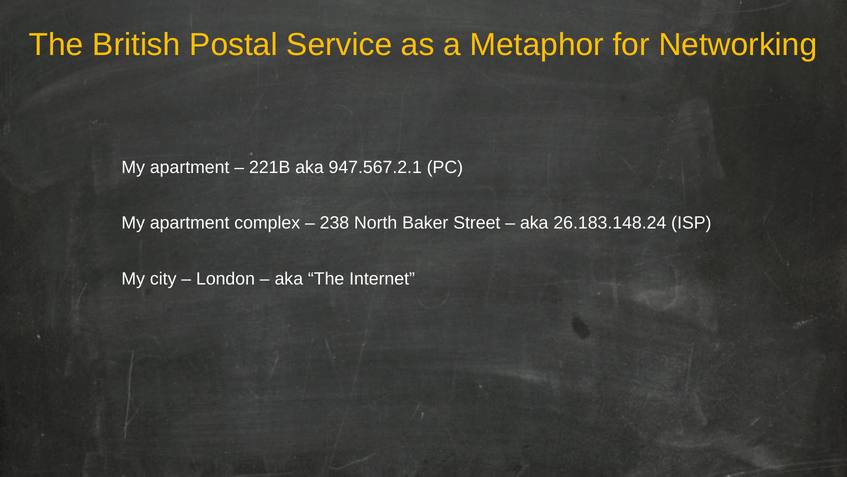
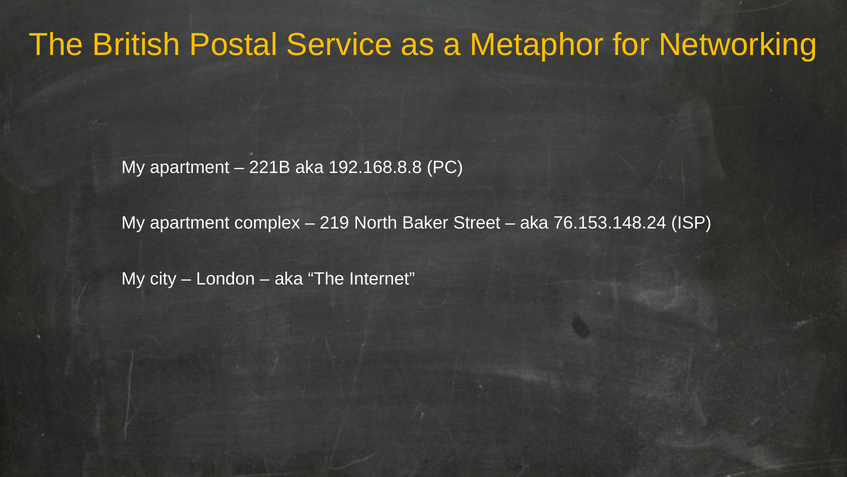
947.567.2.1: 947.567.2.1 -> 192.168.8.8
238: 238 -> 219
26.183.148.24: 26.183.148.24 -> 76.153.148.24
